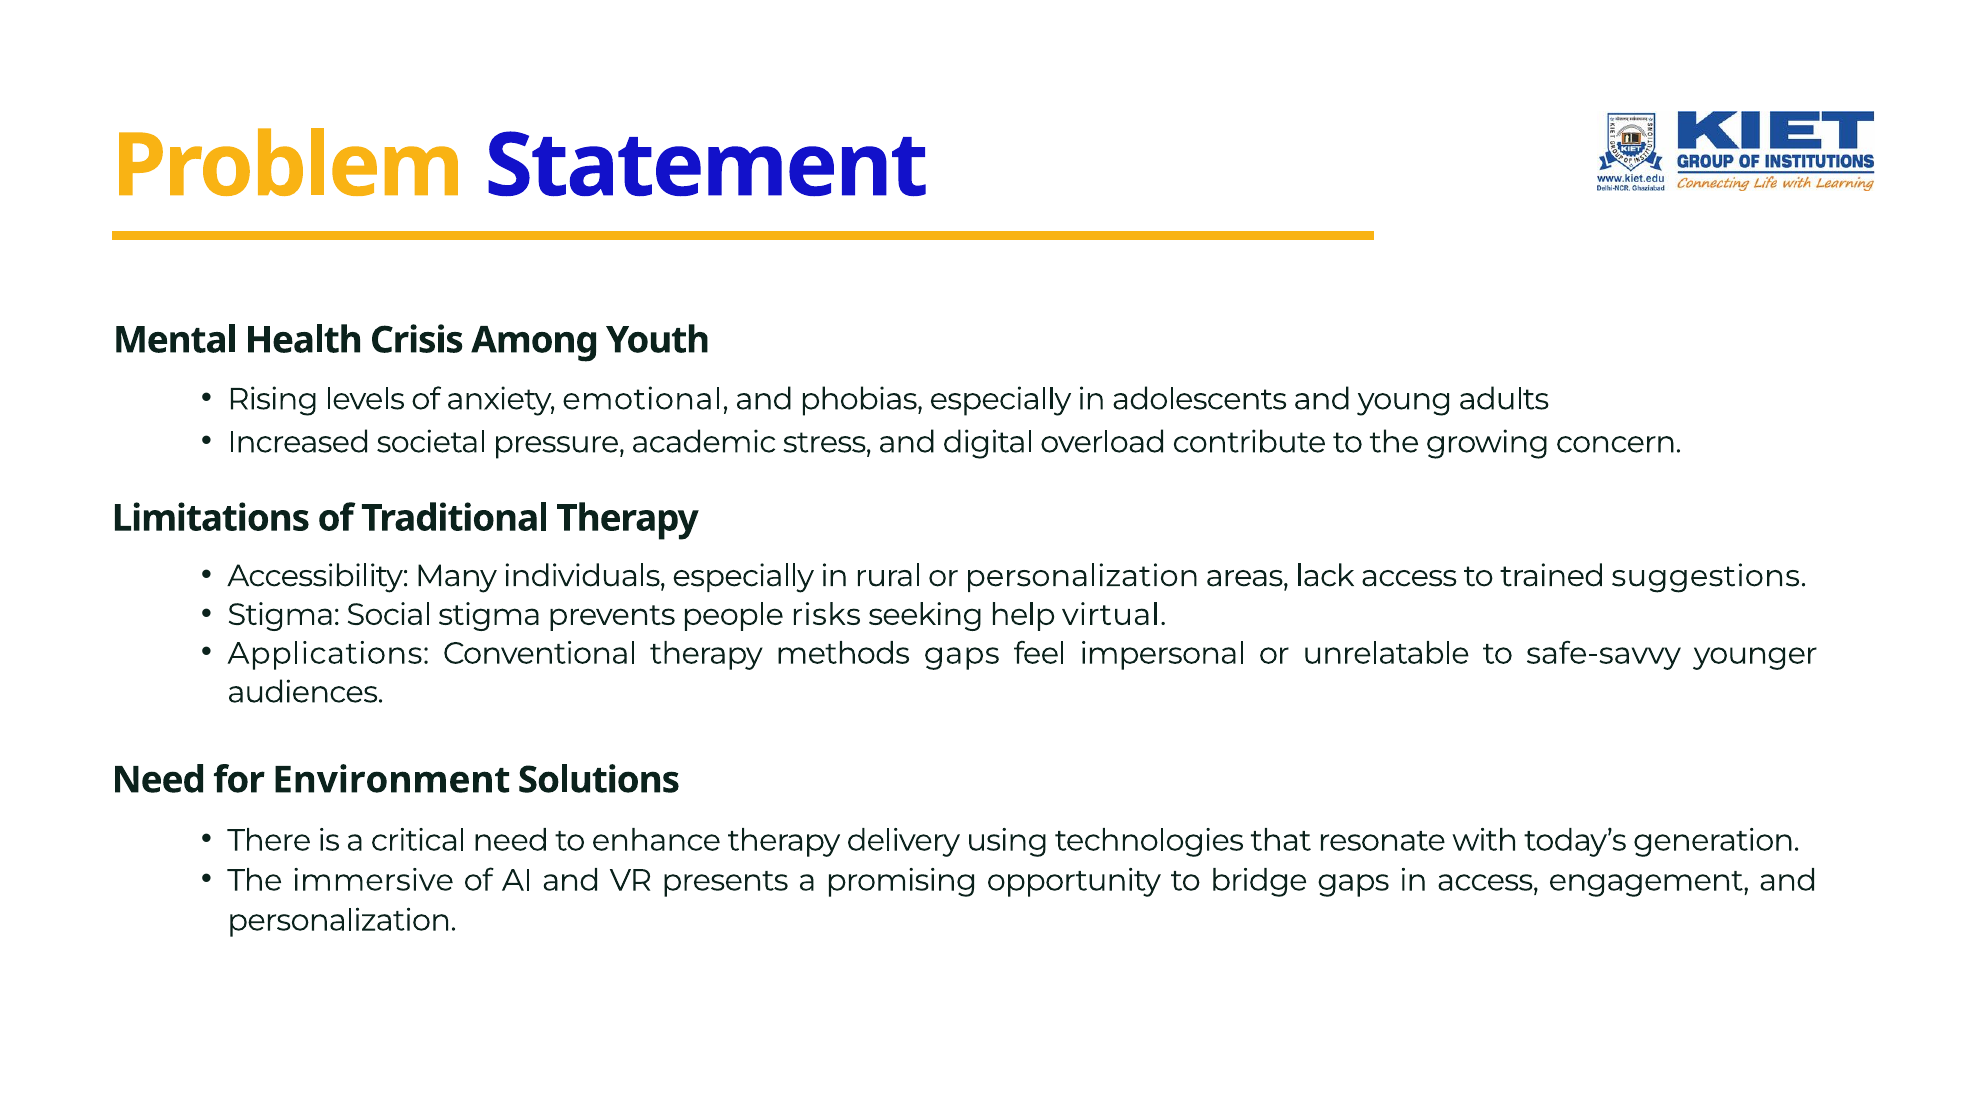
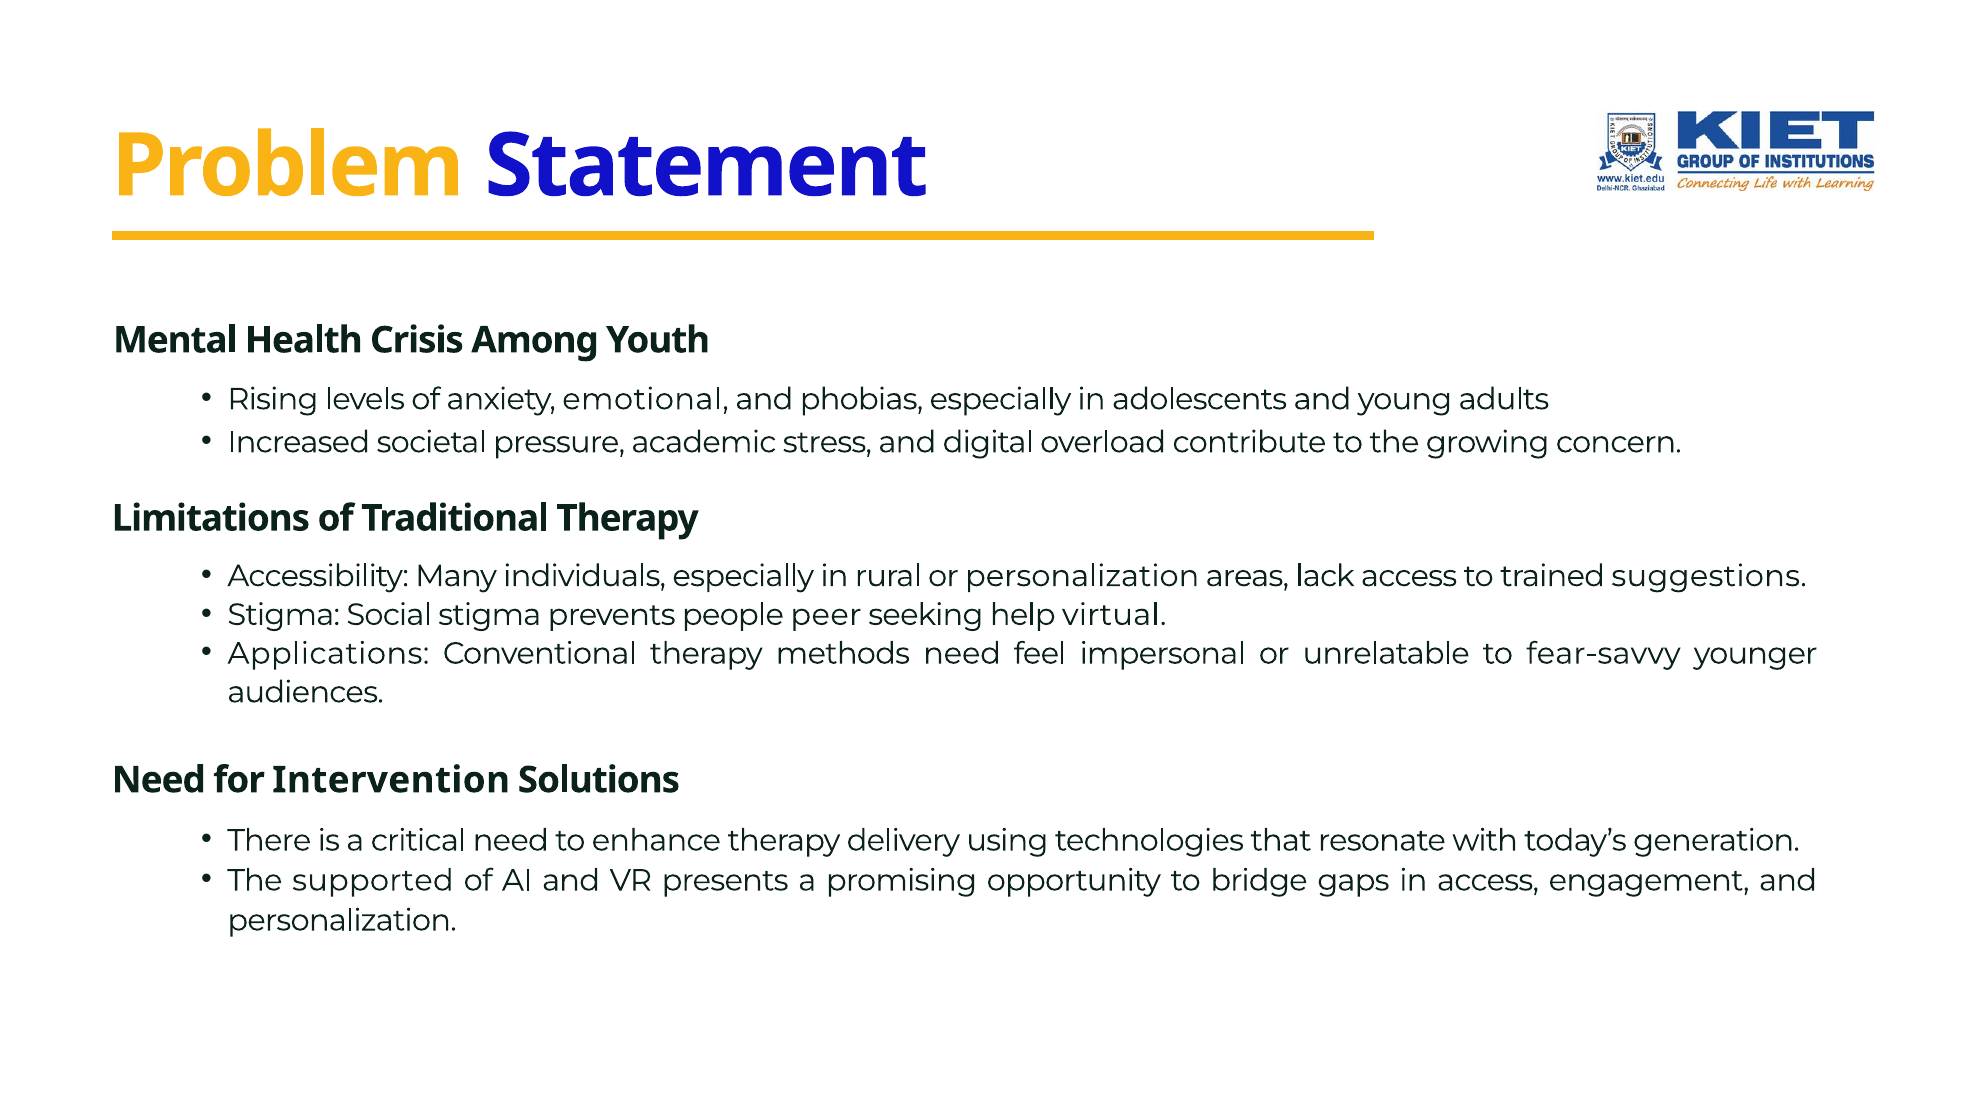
risks: risks -> peer
methods gaps: gaps -> need
safe-savvy: safe-savvy -> fear-savvy
Environment: Environment -> Intervention
immersive: immersive -> supported
